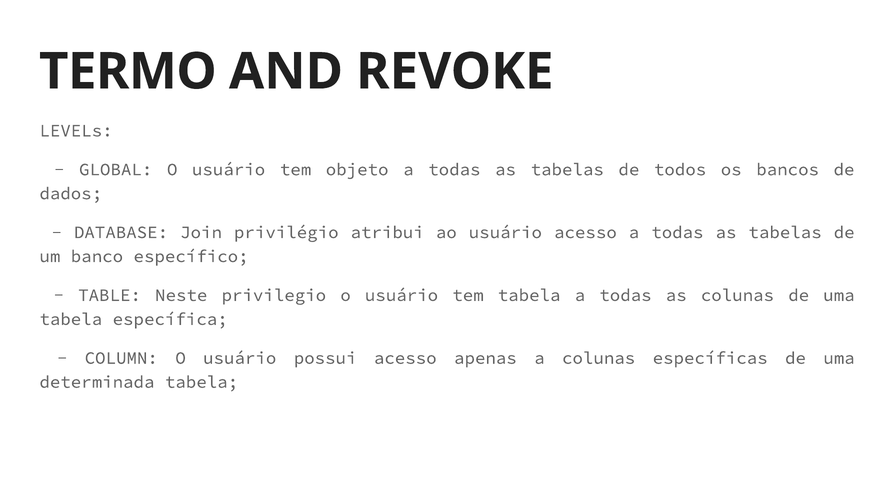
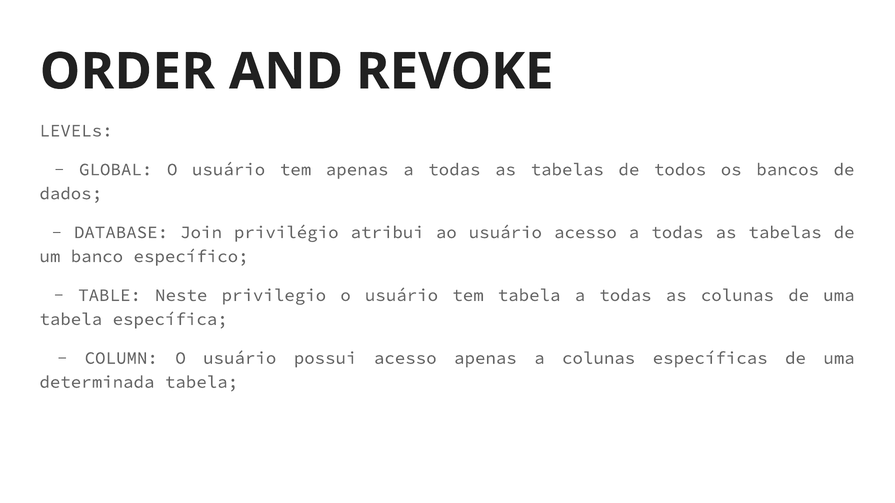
TERMO: TERMO -> ORDER
tem objeto: objeto -> apenas
